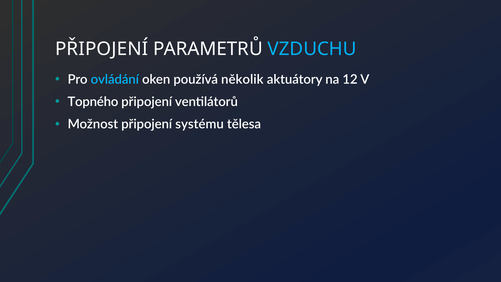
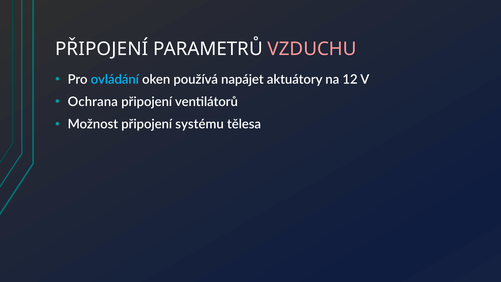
VZDUCHU colour: light blue -> pink
několik: několik -> napájet
Topného: Topného -> Ochrana
